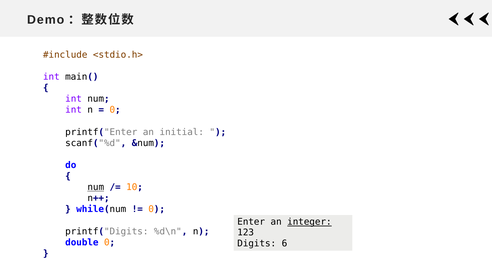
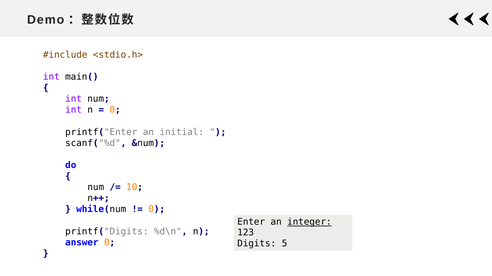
num at (96, 188) underline: present -> none
double: double -> answer
6: 6 -> 5
